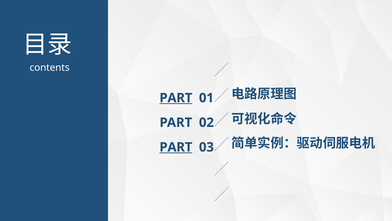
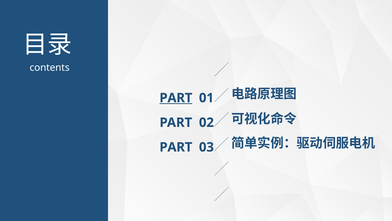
PART at (176, 147) underline: present -> none
